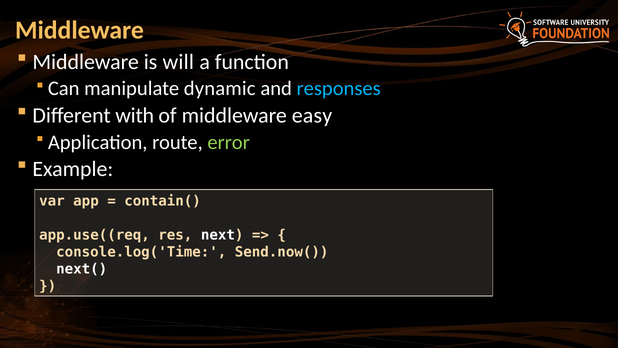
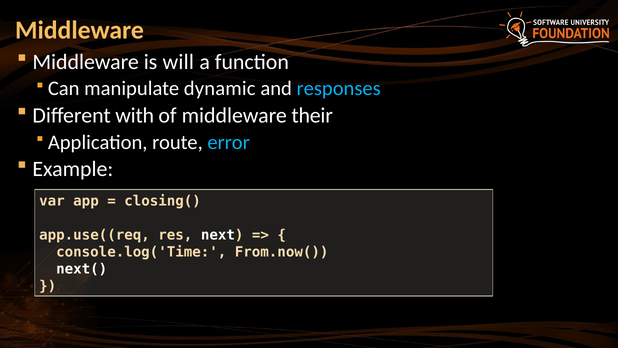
easy: easy -> their
error colour: light green -> light blue
contain(: contain( -> closing(
Send.now(: Send.now( -> From.now(
